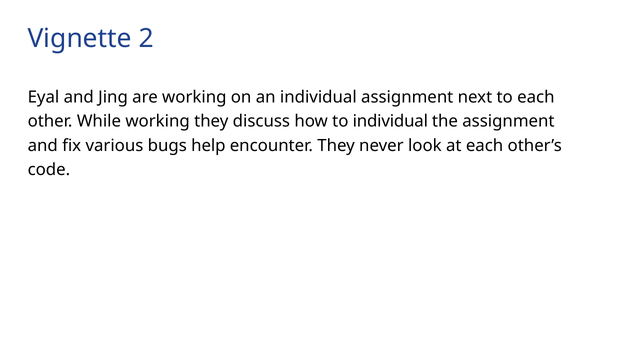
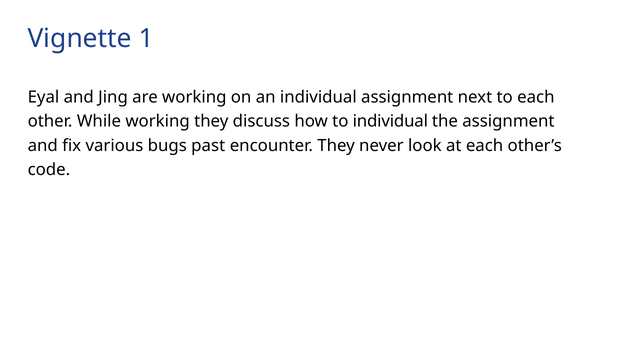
2: 2 -> 1
help: help -> past
